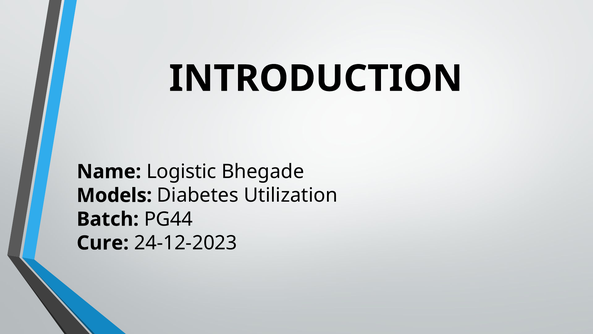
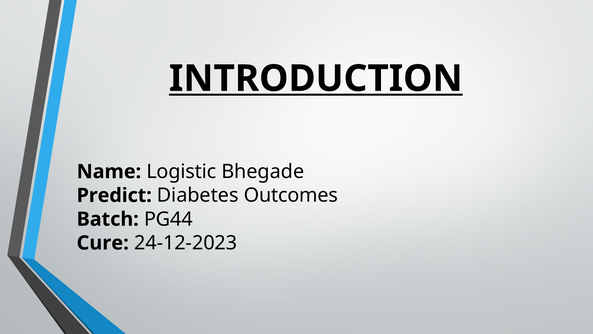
INTRODUCTION underline: none -> present
Models: Models -> Predict
Utilization: Utilization -> Outcomes
